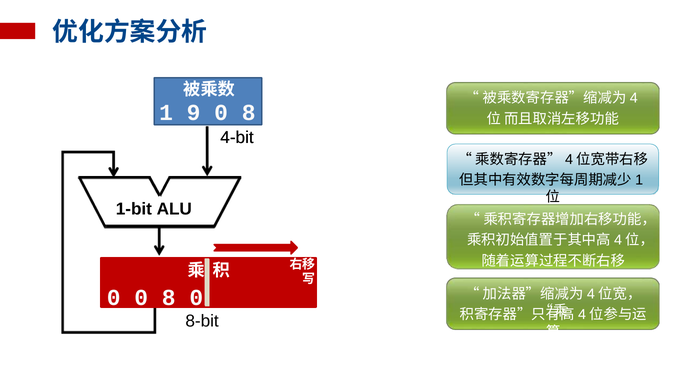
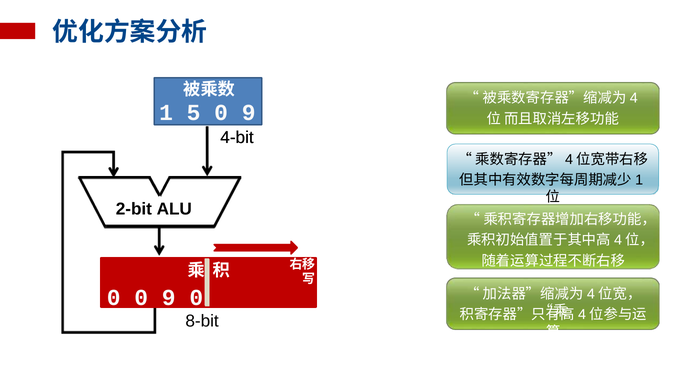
9: 9 -> 5
8 at (249, 113): 8 -> 9
1-bit: 1-bit -> 2-bit
0 0 8: 8 -> 9
